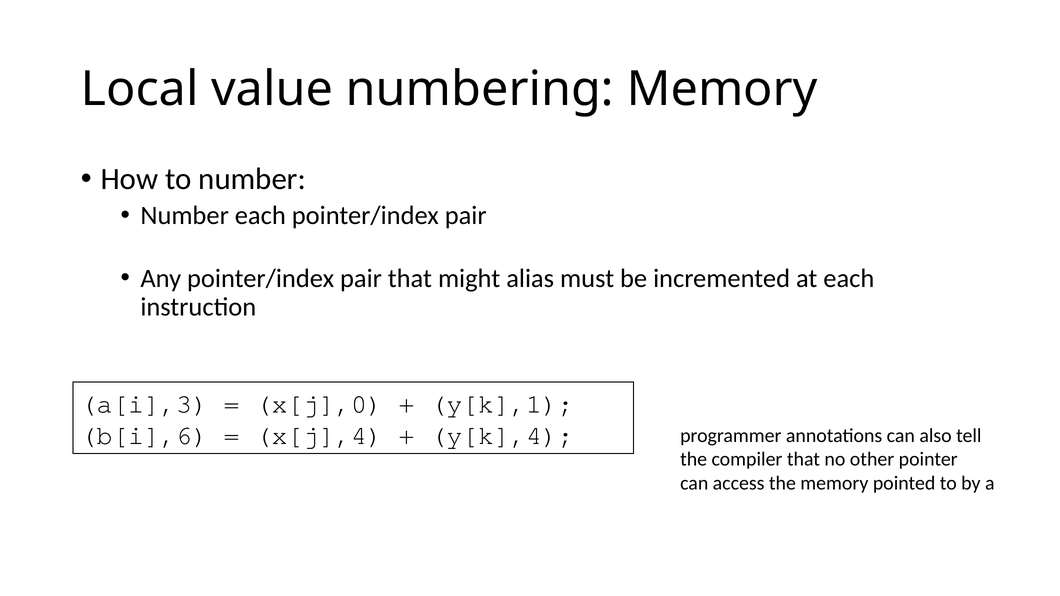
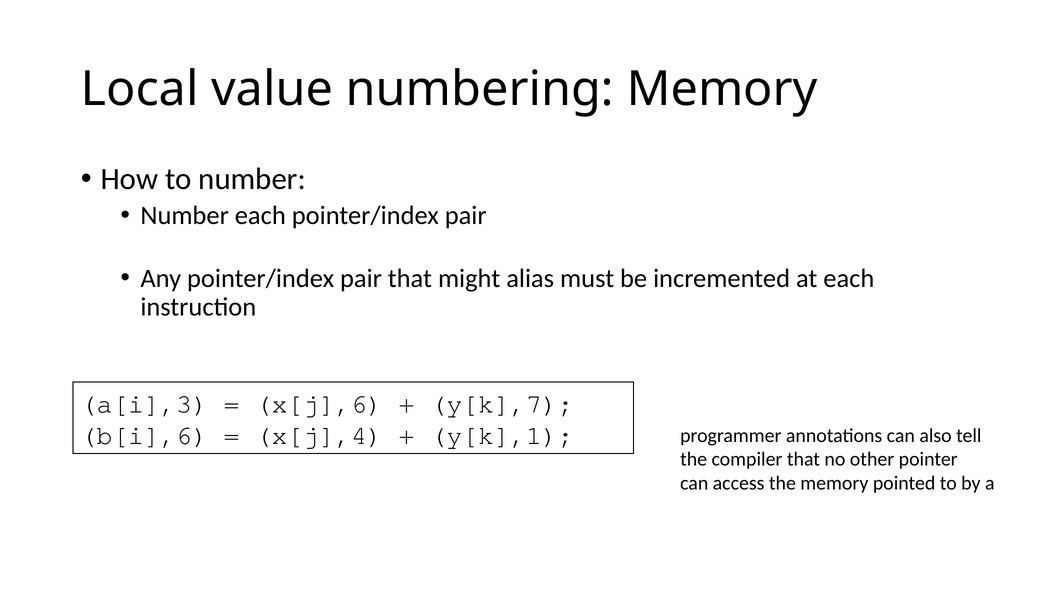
x[j],0: x[j],0 -> x[j],6
y[k],1: y[k],1 -> y[k],7
y[k],4: y[k],4 -> y[k],1
